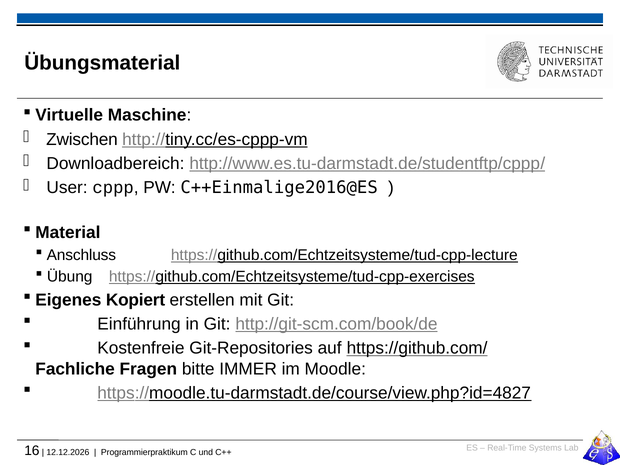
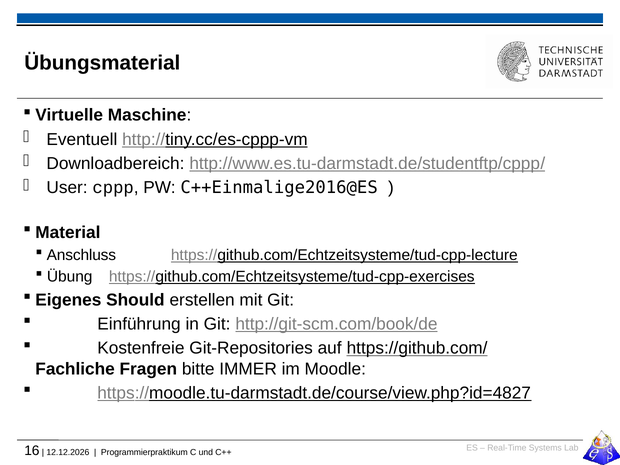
Zwischen: Zwischen -> Eventuell
Kopiert: Kopiert -> Should
